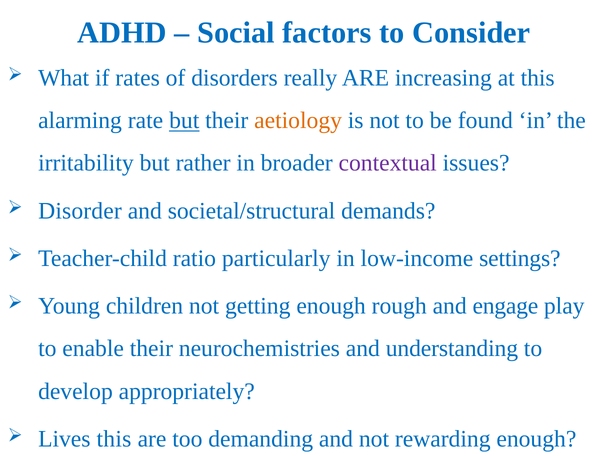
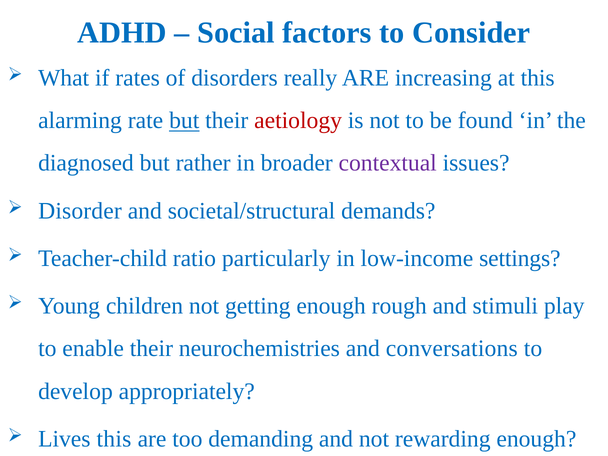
aetiology colour: orange -> red
irritability: irritability -> diagnosed
engage: engage -> stimuli
understanding: understanding -> conversations
